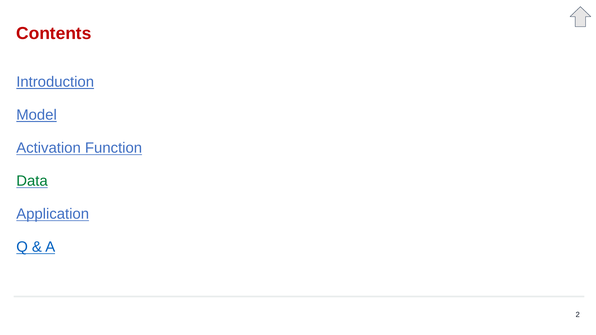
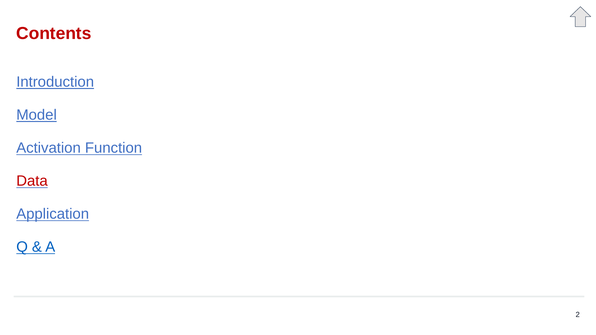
Data colour: green -> red
